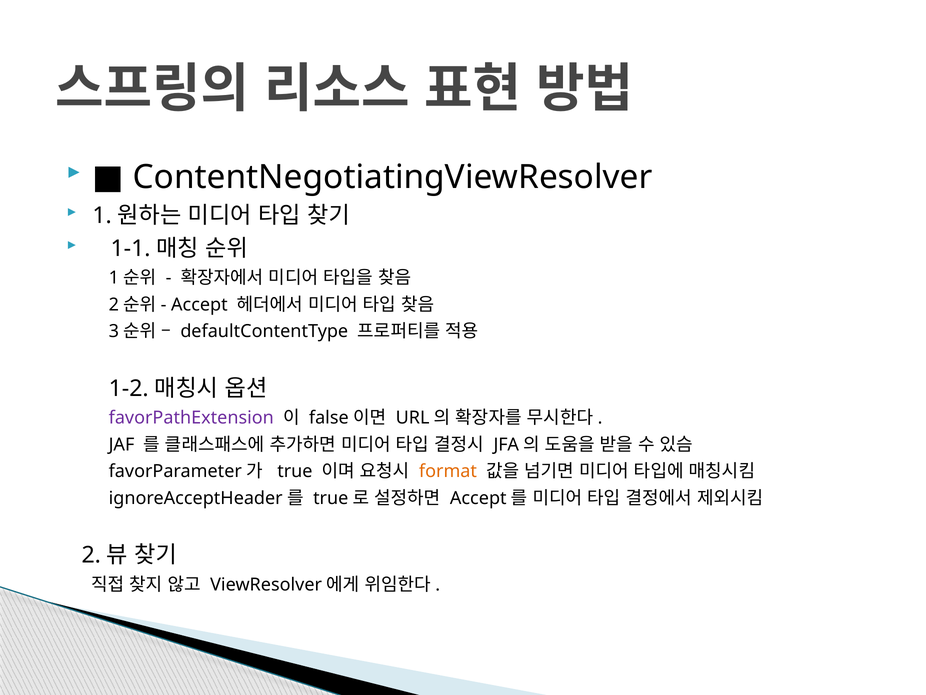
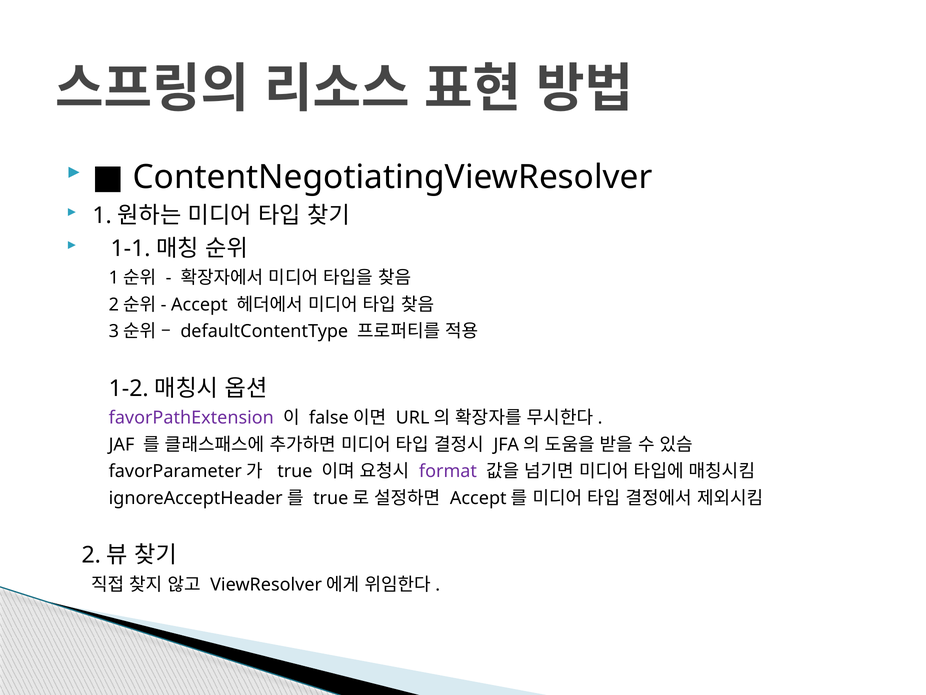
format colour: orange -> purple
